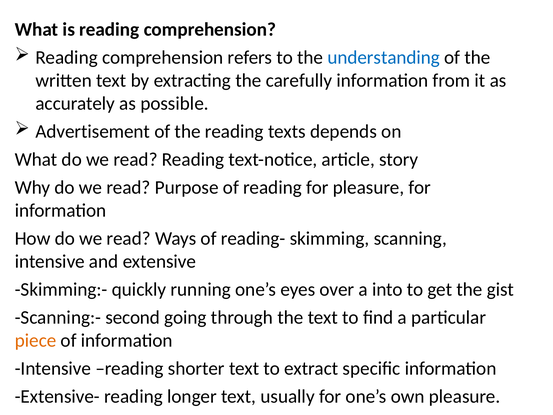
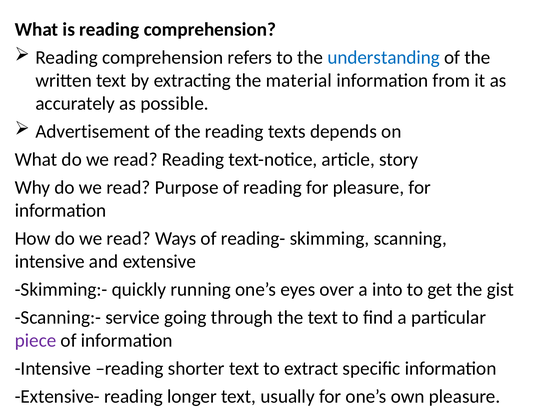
carefully: carefully -> material
second: second -> service
piece colour: orange -> purple
